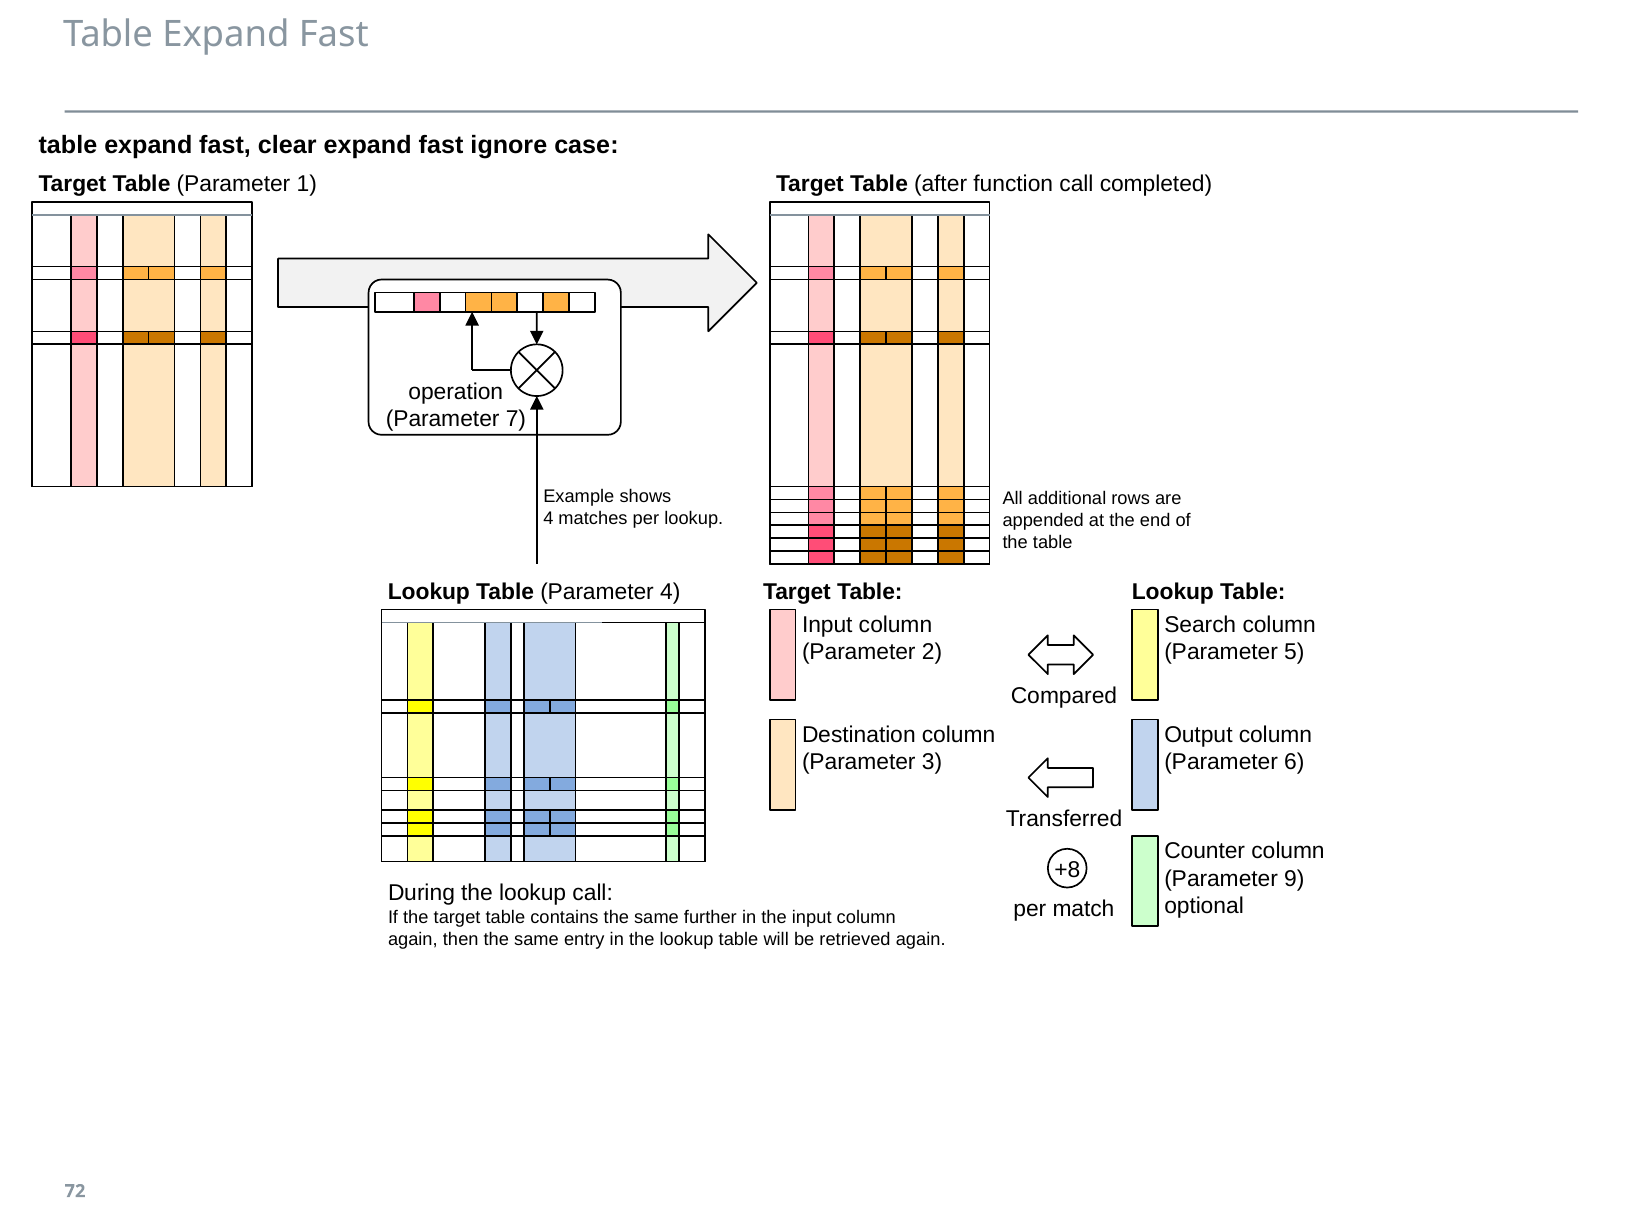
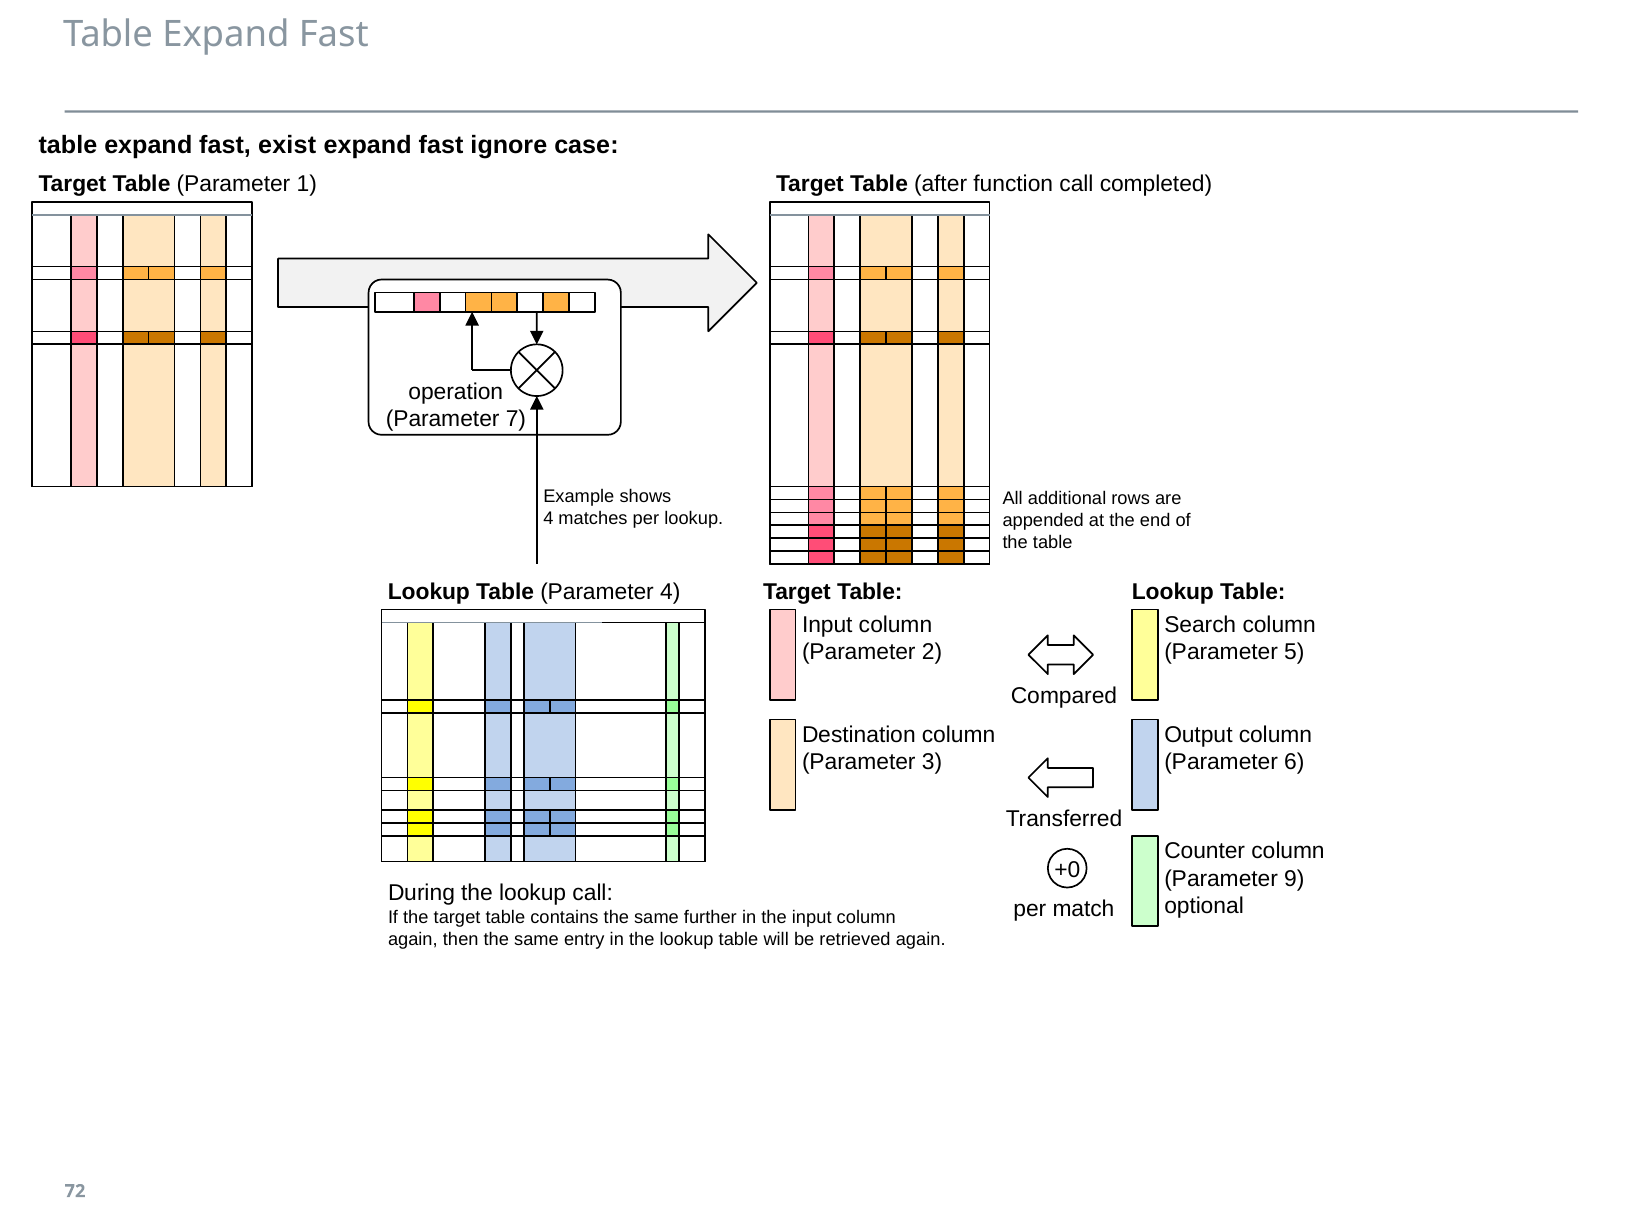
clear: clear -> exist
+8: +8 -> +0
